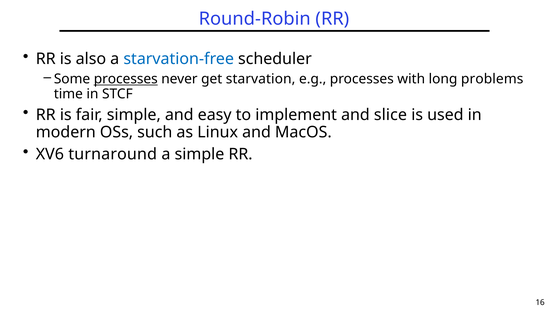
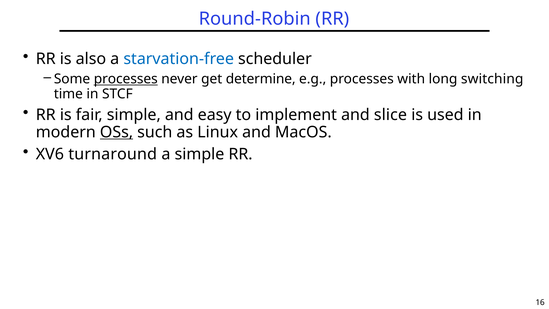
starvation: starvation -> determine
problems: problems -> switching
OSs underline: none -> present
